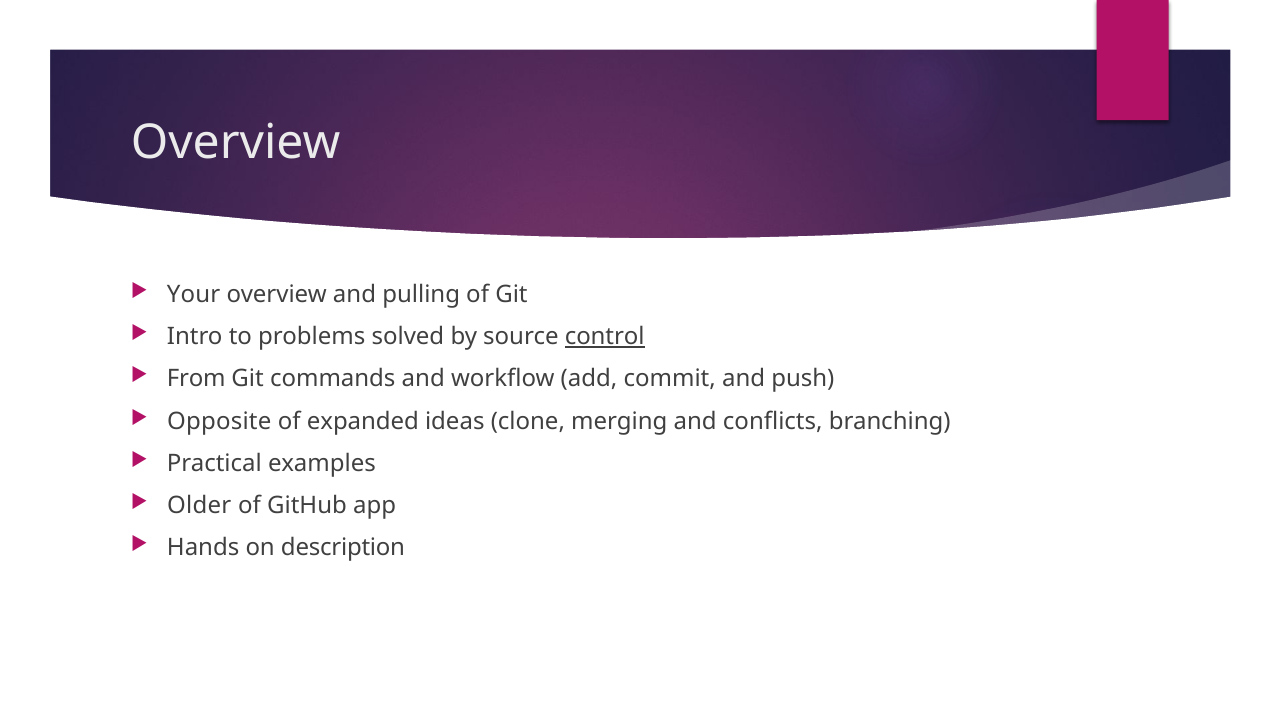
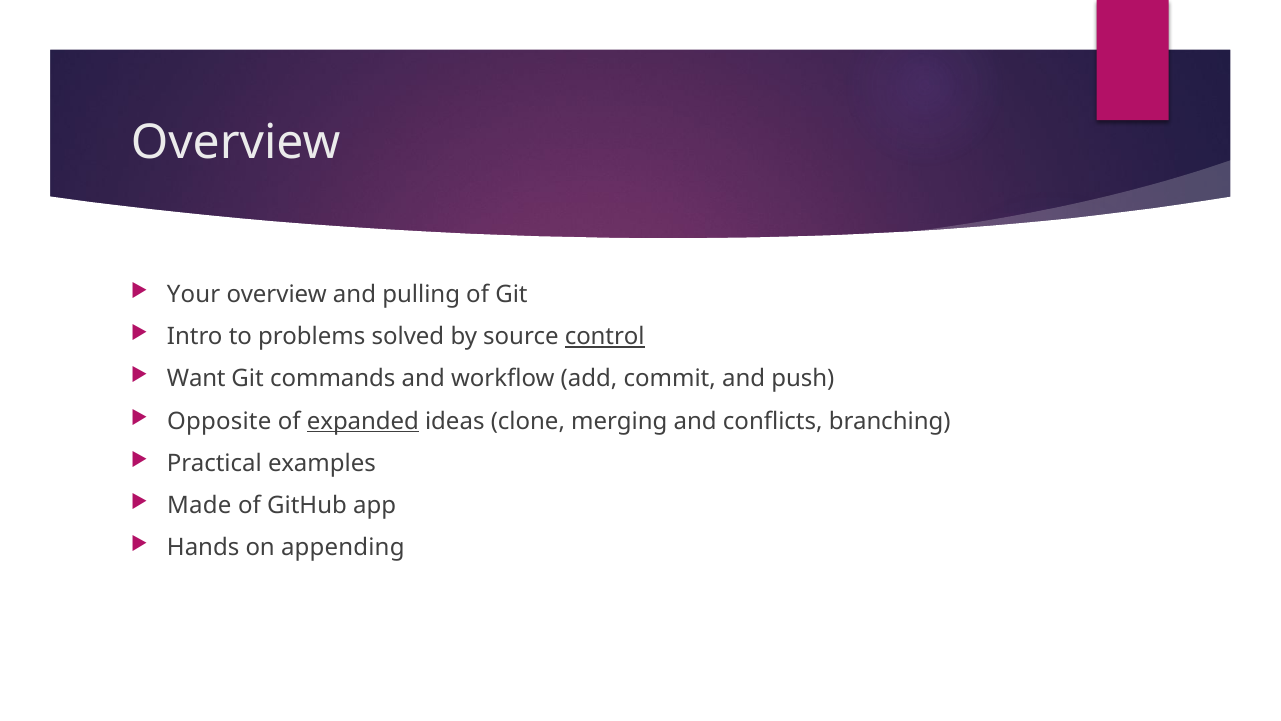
From: From -> Want
expanded underline: none -> present
Older: Older -> Made
description: description -> appending
